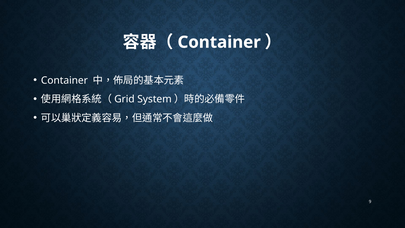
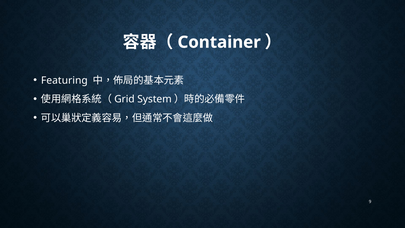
Container at (64, 80): Container -> Featuring
